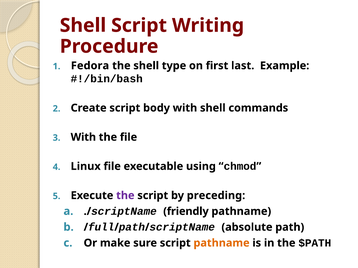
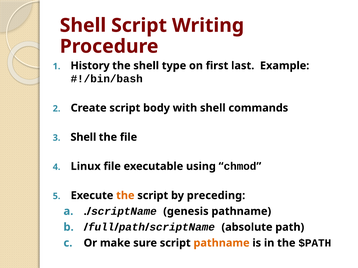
Fedora: Fedora -> History
With at (83, 137): With -> Shell
the at (125, 196) colour: purple -> orange
friendly: friendly -> genesis
